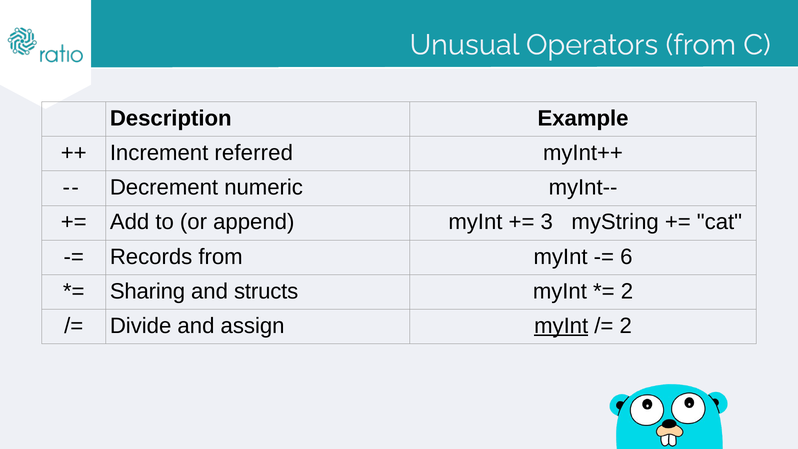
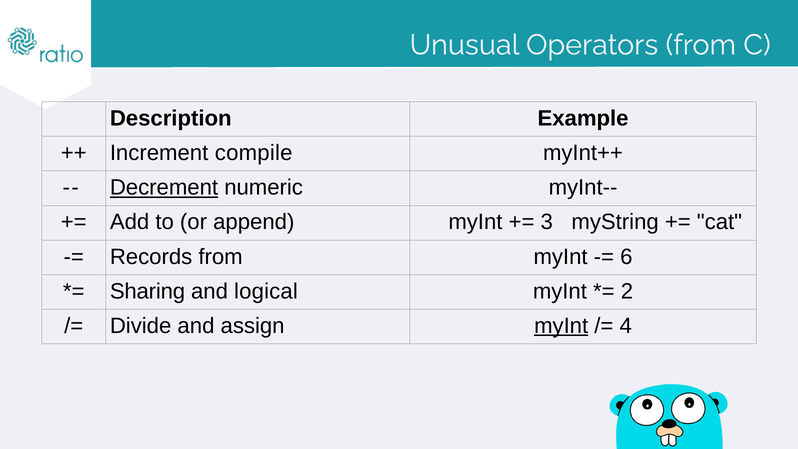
referred: referred -> compile
Decrement underline: none -> present
structs: structs -> logical
2 at (626, 326): 2 -> 4
